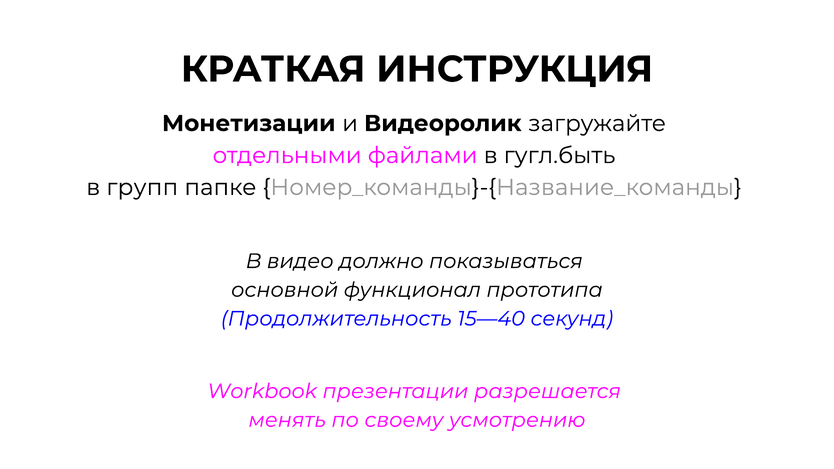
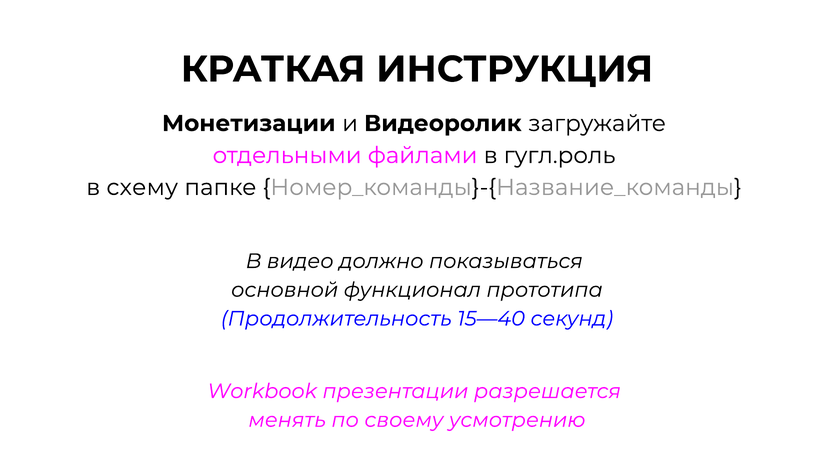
гугл.быть: гугл.быть -> гугл.роль
групп: групп -> схему
